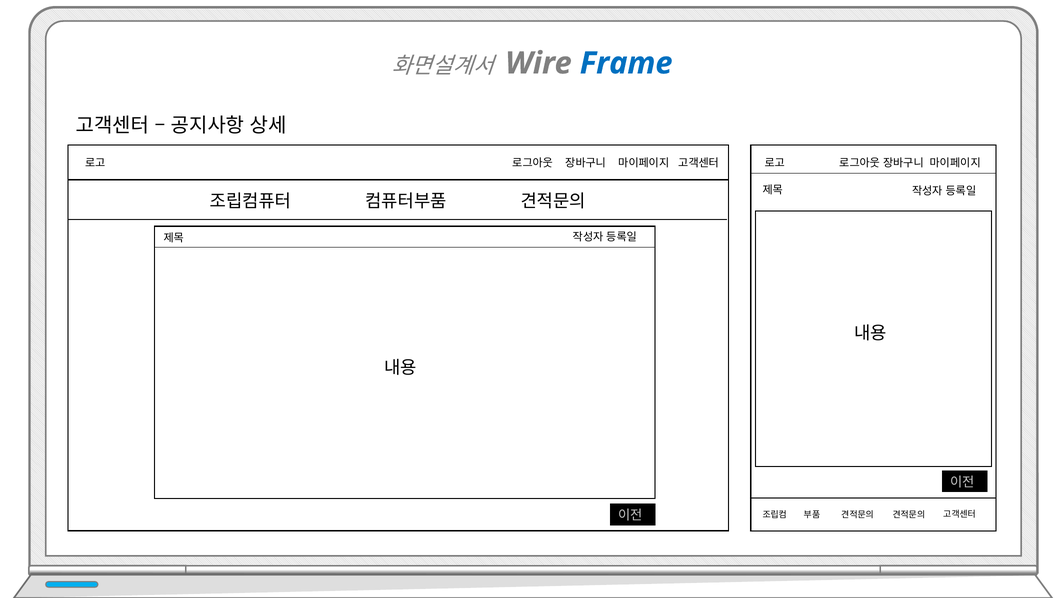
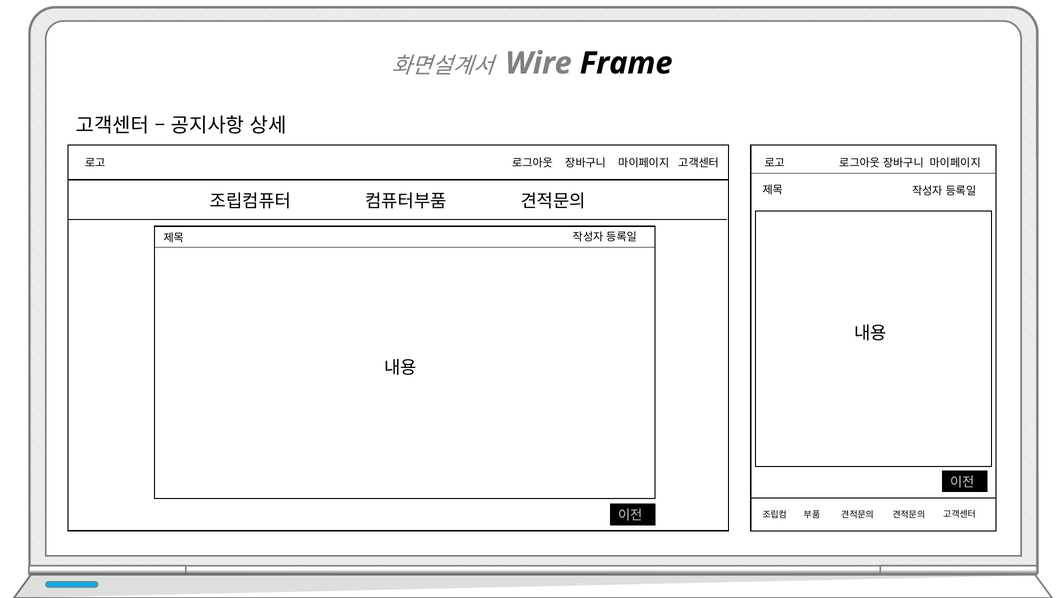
Frame colour: blue -> black
